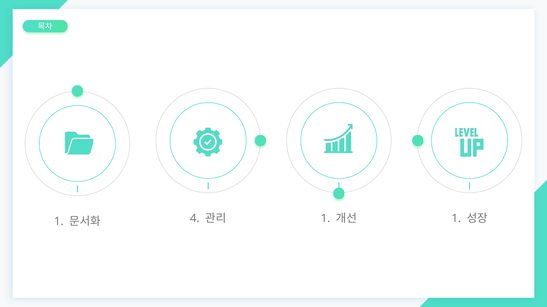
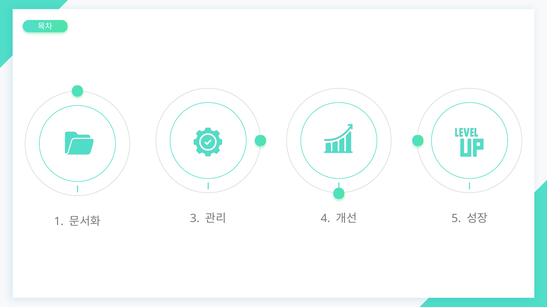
4: 4 -> 3
1 at (326, 219): 1 -> 4
1 at (456, 219): 1 -> 5
